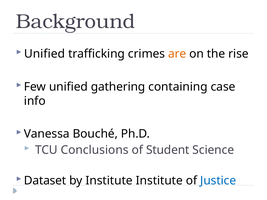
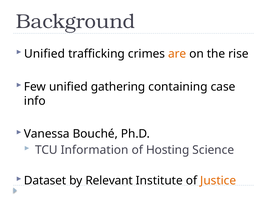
Conclusions: Conclusions -> Information
Student: Student -> Hosting
by Institute: Institute -> Relevant
Justice colour: blue -> orange
